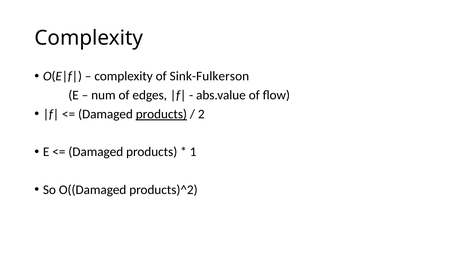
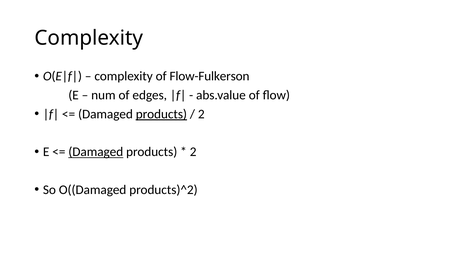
Sink-Fulkerson: Sink-Fulkerson -> Flow-Fulkerson
Damaged at (96, 152) underline: none -> present
1 at (193, 152): 1 -> 2
